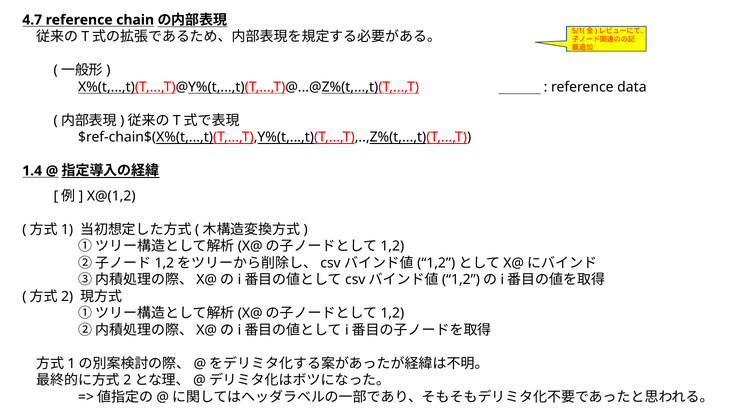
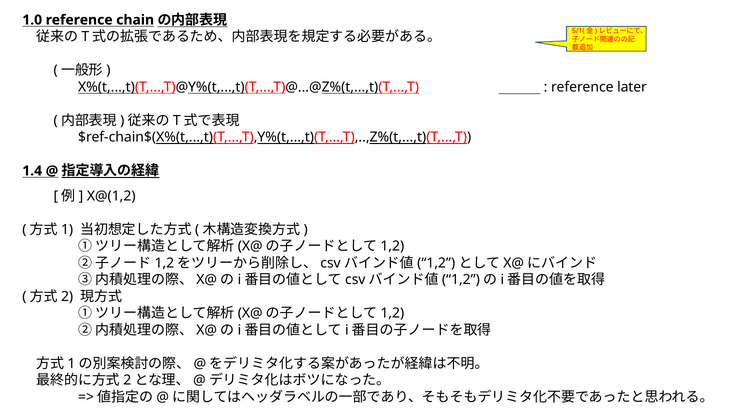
4.7: 4.7 -> 1.0
data: data -> later
